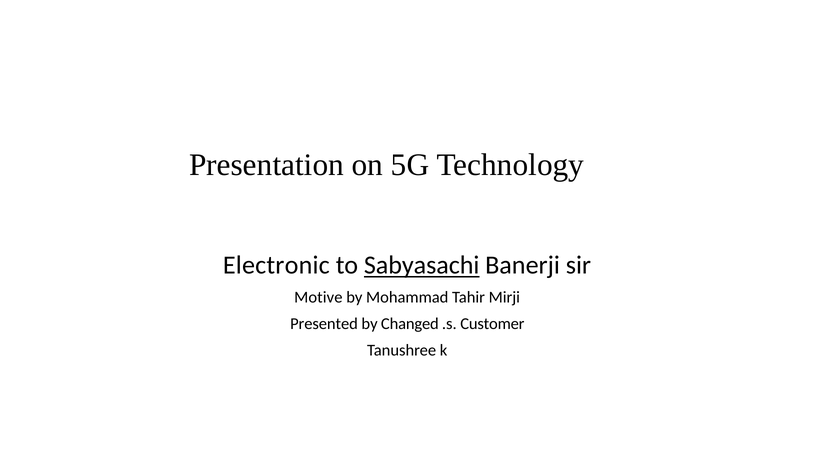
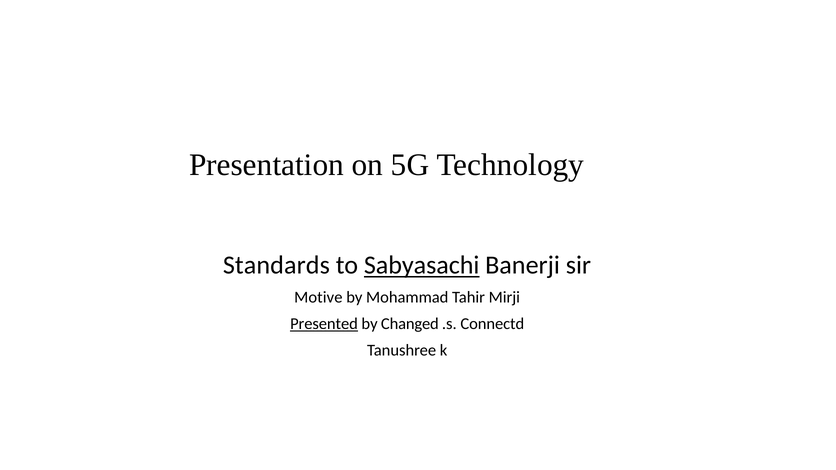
Electronic: Electronic -> Standards
Presented underline: none -> present
Customer: Customer -> Connectd
